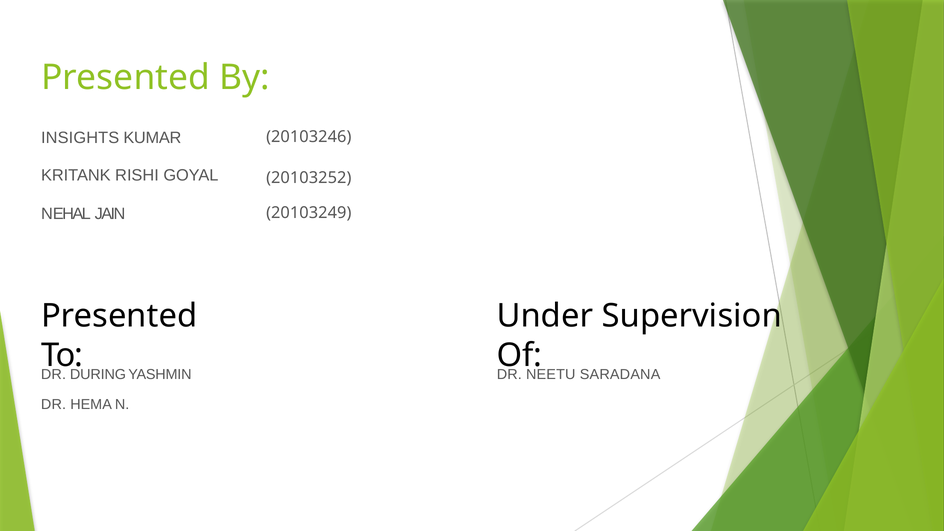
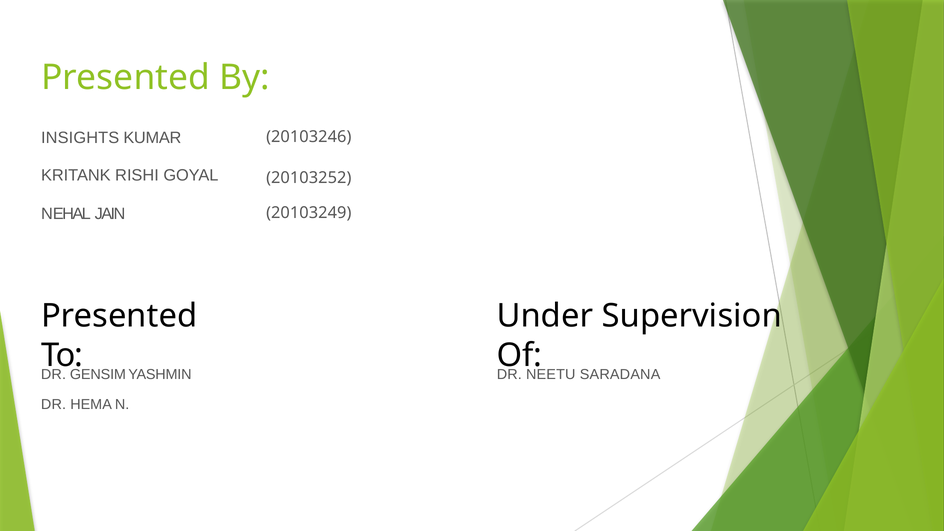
DURING: DURING -> GENSIM
